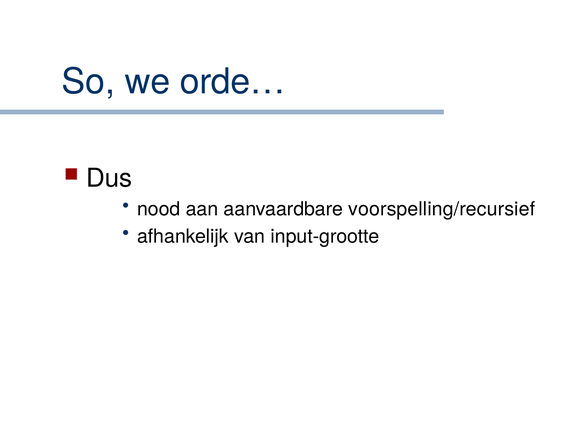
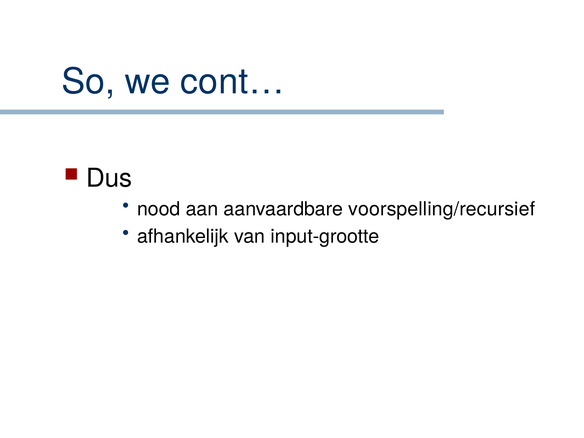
orde…: orde… -> cont…
